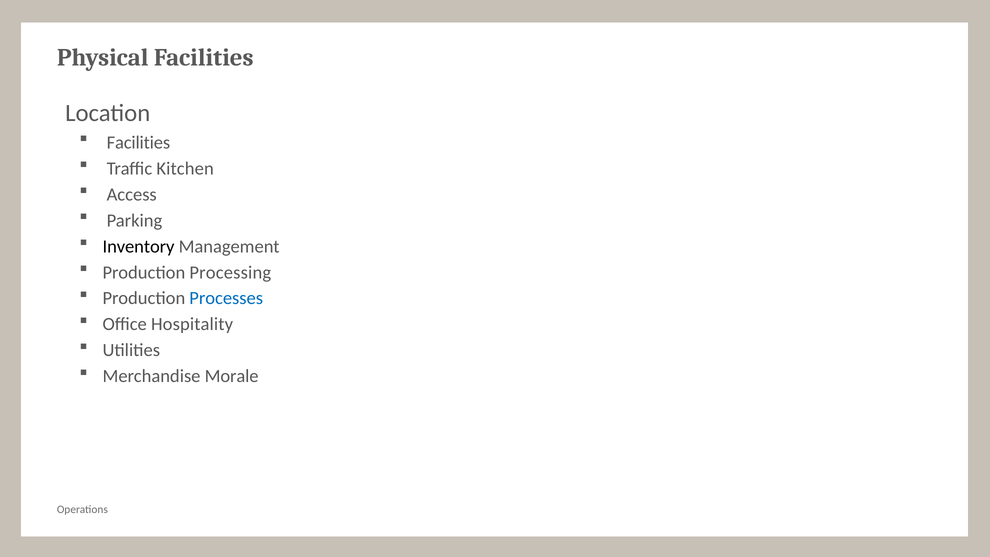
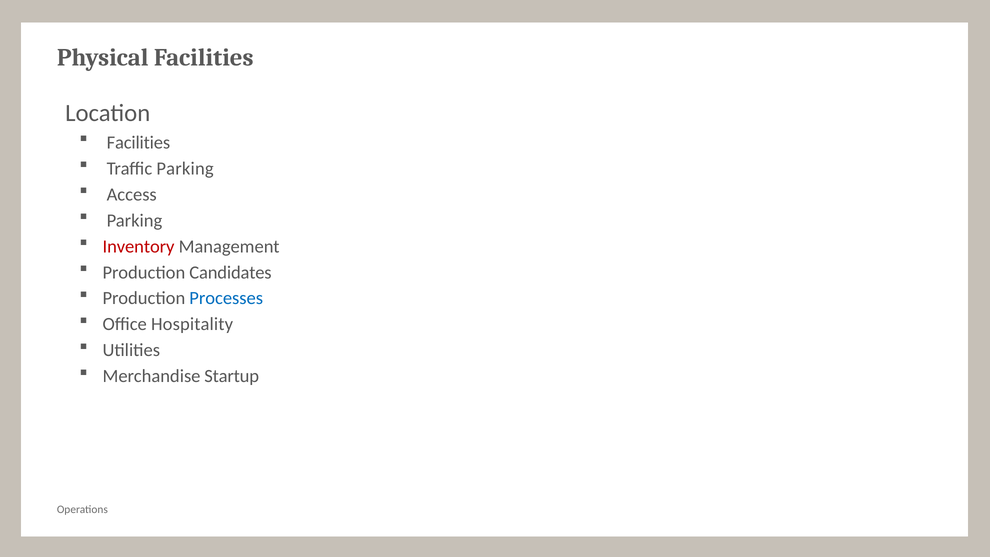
Traffic Kitchen: Kitchen -> Parking
Inventory colour: black -> red
Processing: Processing -> Candidates
Morale: Morale -> Startup
